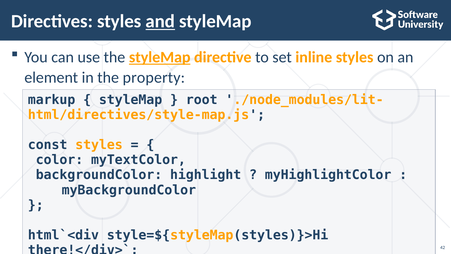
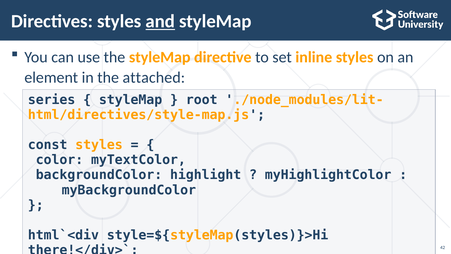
styleMap at (160, 57) underline: present -> none
property: property -> attached
markup: markup -> series
